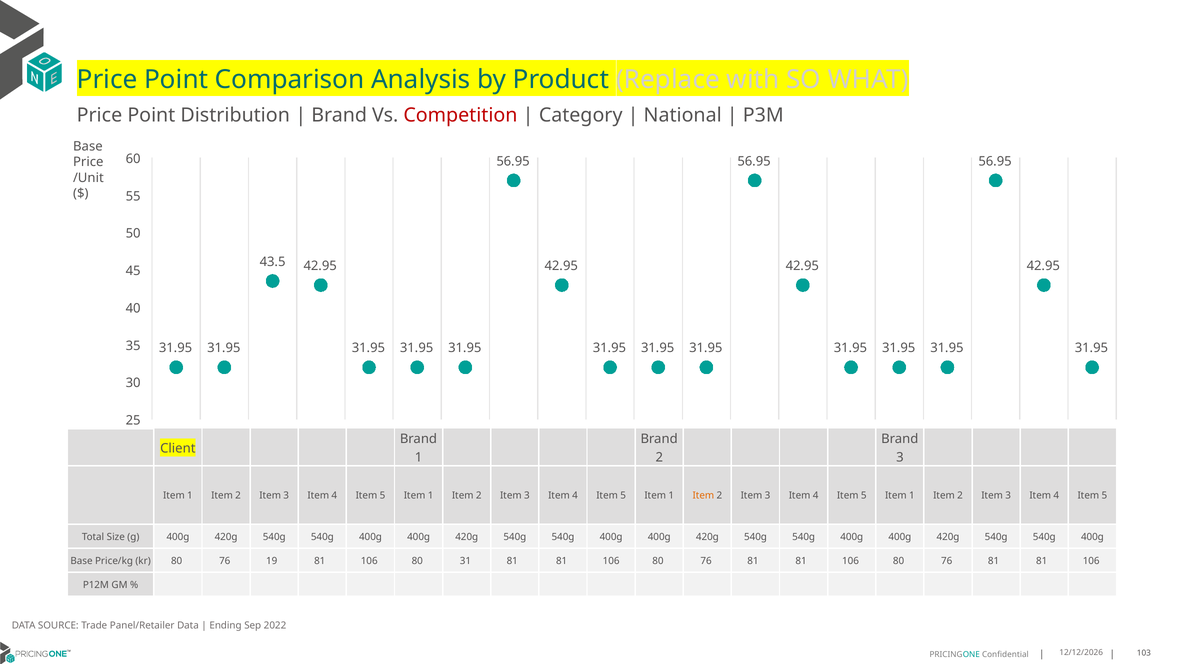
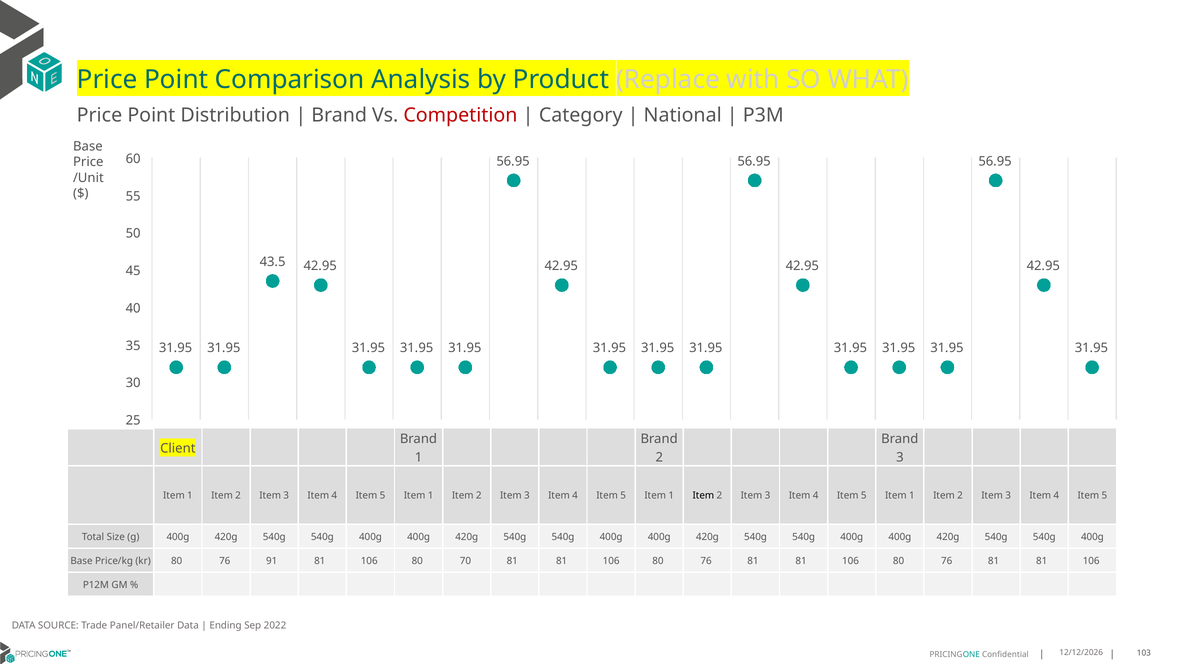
Item at (703, 496) colour: orange -> black
19: 19 -> 91
31: 31 -> 70
